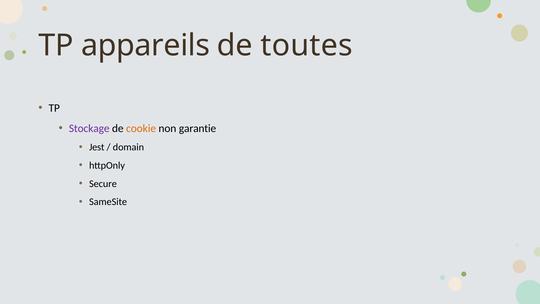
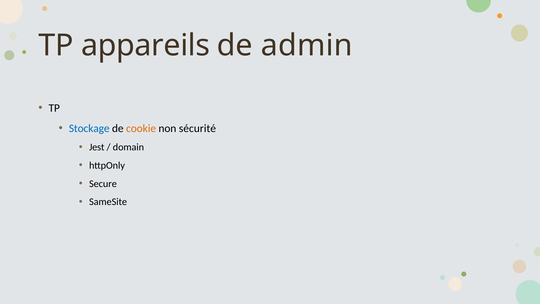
toutes: toutes -> admin
Stockage colour: purple -> blue
garantie: garantie -> sécurité
